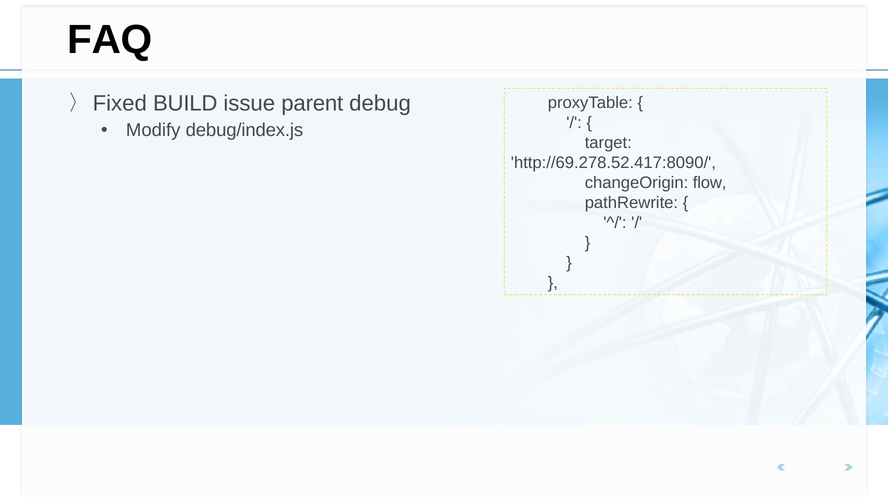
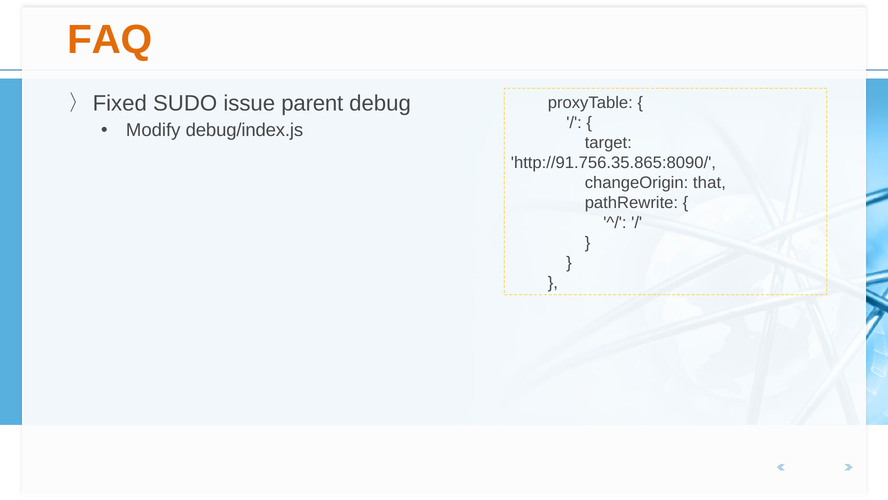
FAQ colour: black -> orange
BUILD: BUILD -> SUDO
http://69.278.52.417:8090/: http://69.278.52.417:8090/ -> http://91.756.35.865:8090/
flow: flow -> that
